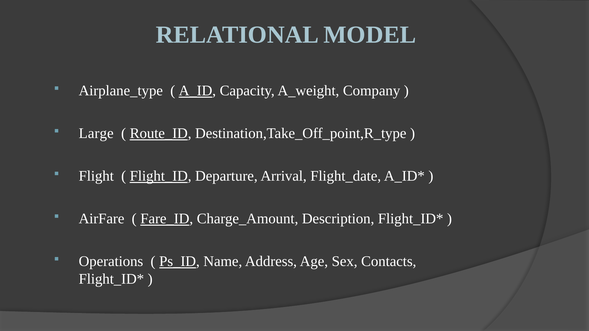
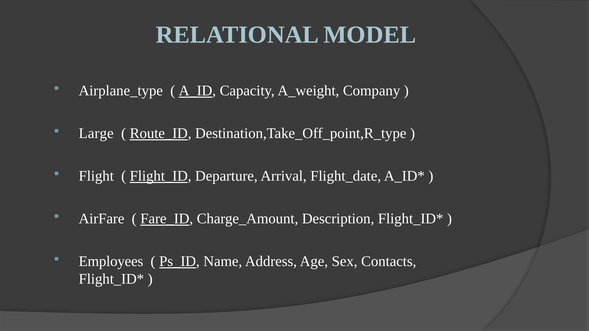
Operations: Operations -> Employees
